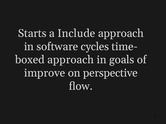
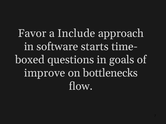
Starts: Starts -> Favor
cycles: cycles -> starts
approach at (71, 60): approach -> questions
perspective: perspective -> bottlenecks
